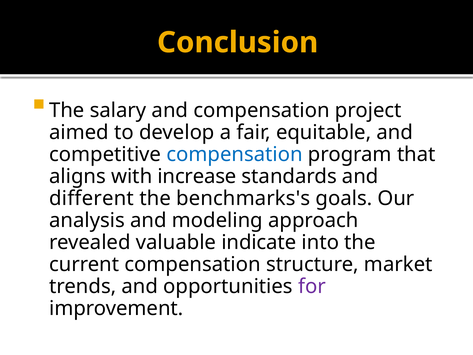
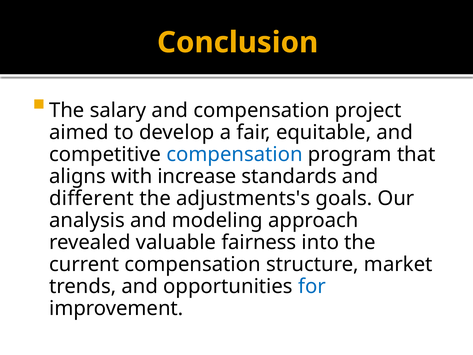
benchmarks's: benchmarks's -> adjustments's
indicate: indicate -> fairness
for colour: purple -> blue
